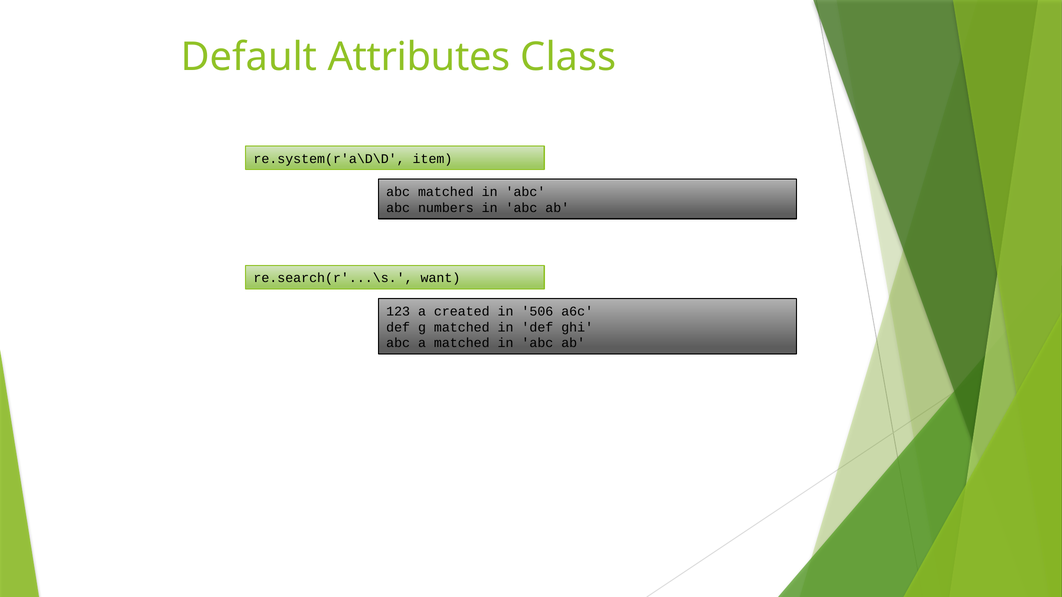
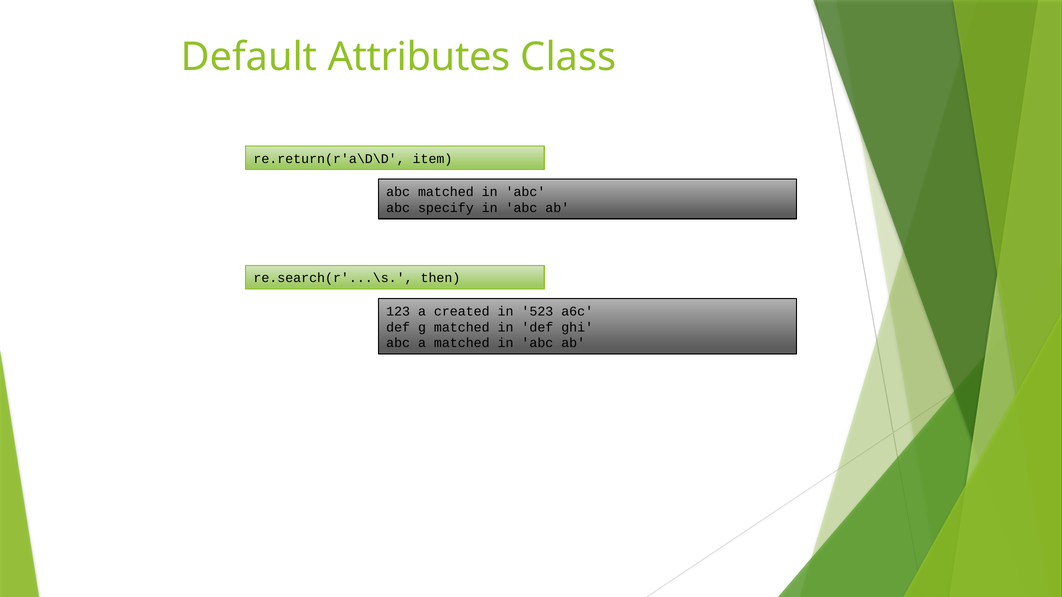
re.system(r'a\D\D: re.system(r'a\D\D -> re.return(r'a\D\D
numbers: numbers -> specify
want: want -> then
506: 506 -> 523
